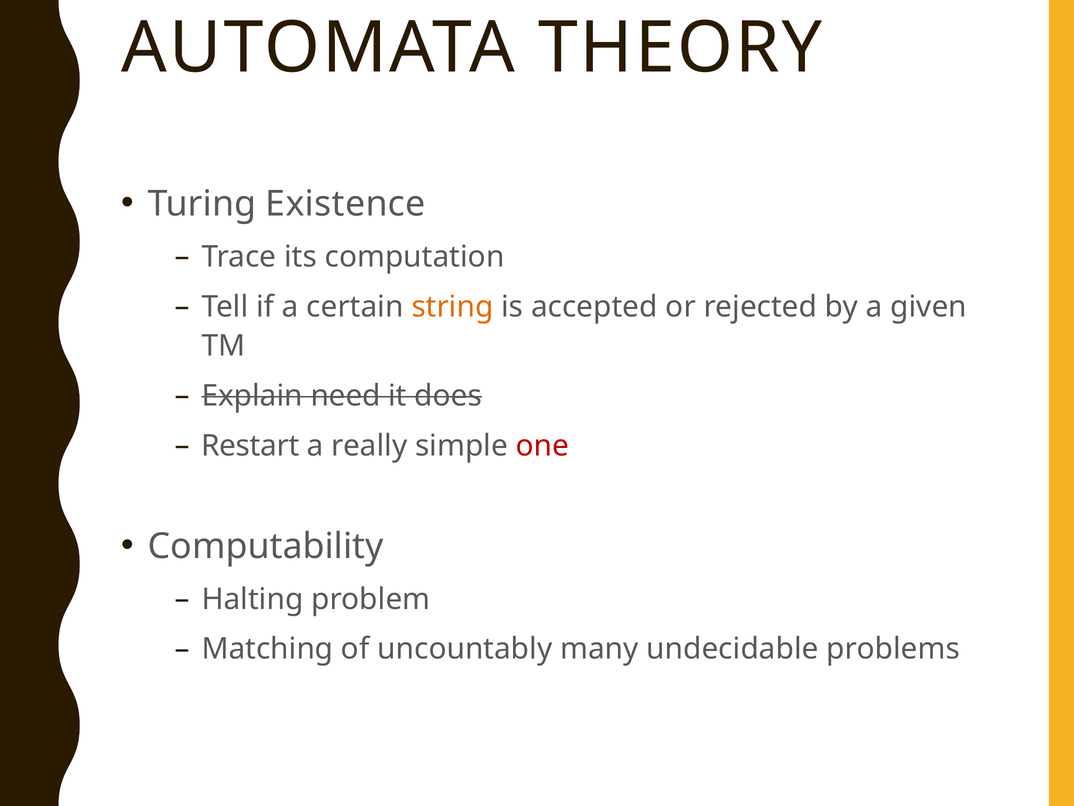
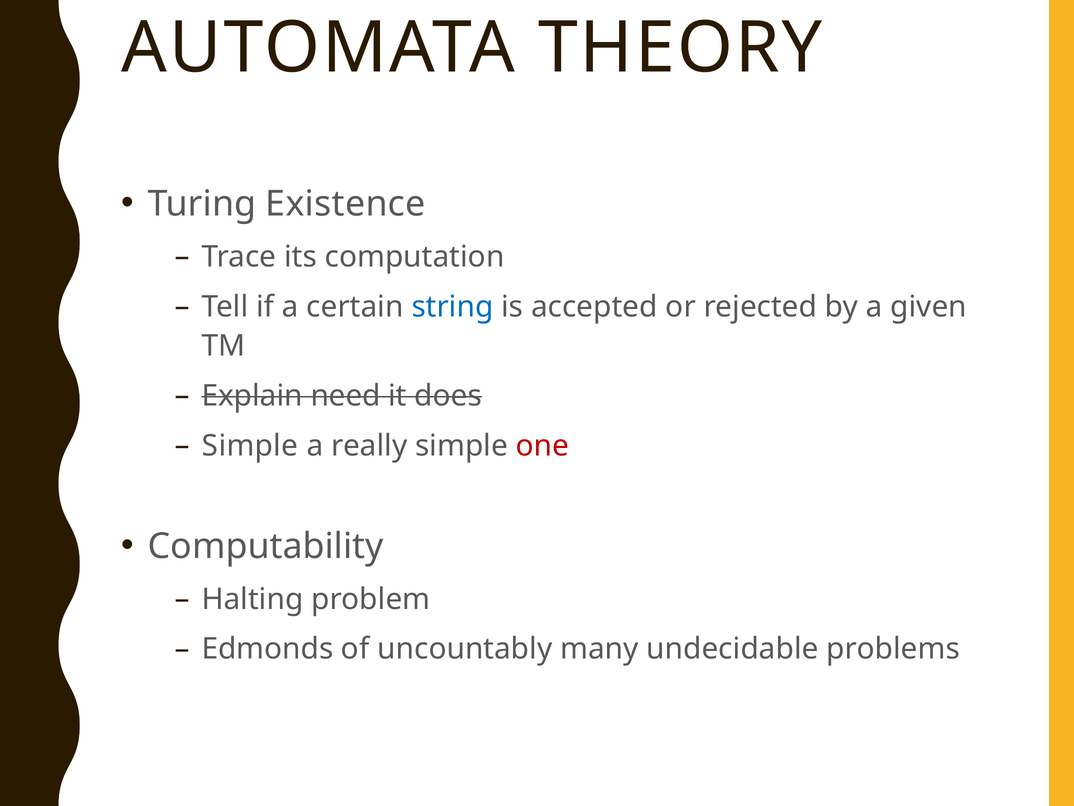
string colour: orange -> blue
Restart at (250, 445): Restart -> Simple
Matching: Matching -> Edmonds
